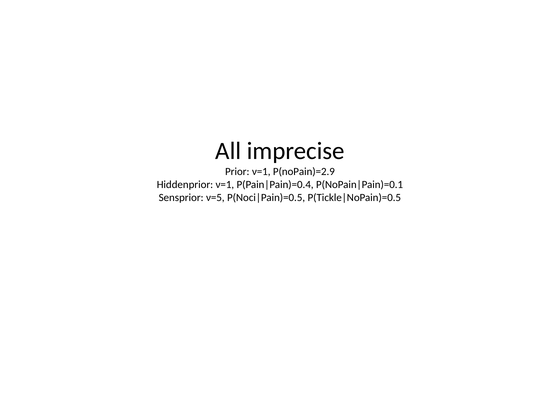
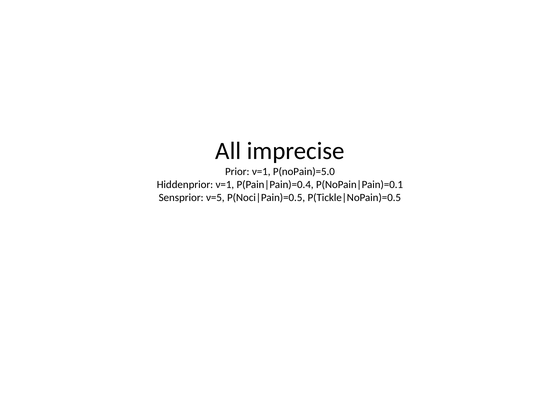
P(noPain)=2.9: P(noPain)=2.9 -> P(noPain)=5.0
